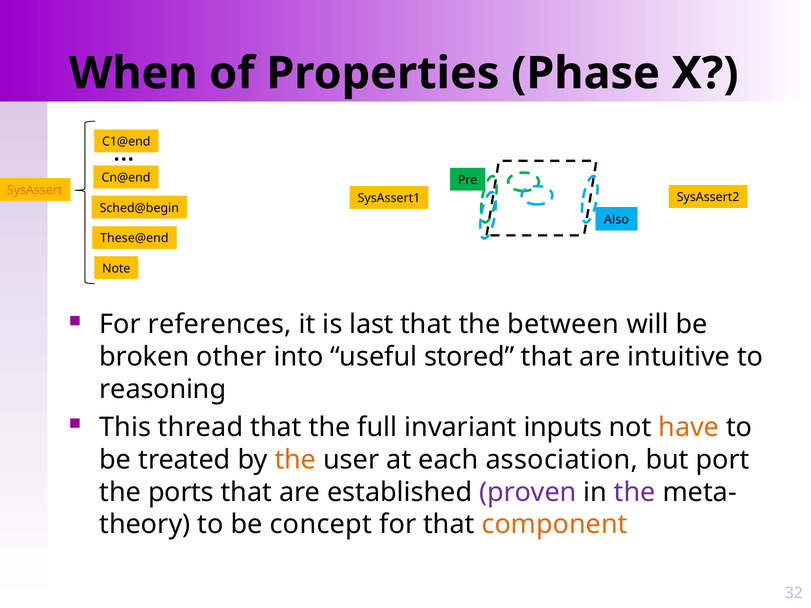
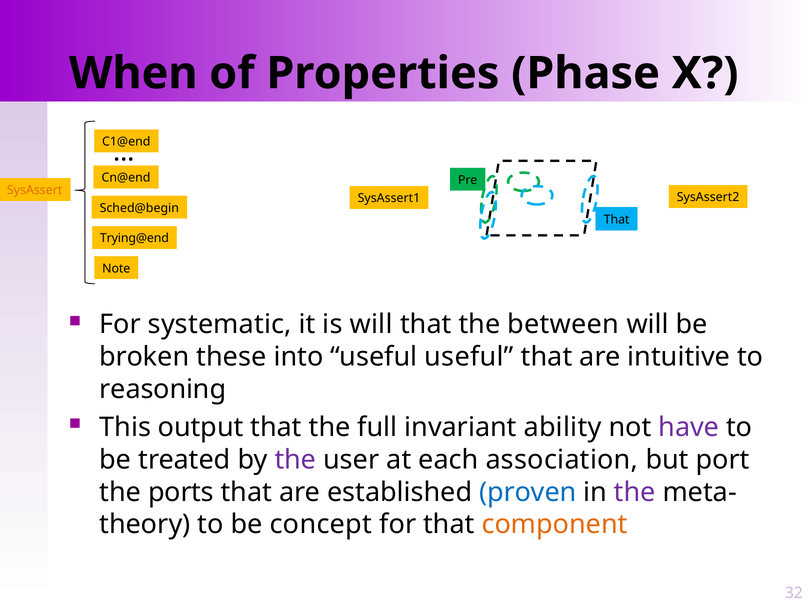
Also at (617, 220): Also -> That
These@end: These@end -> Trying@end
references: references -> systematic
is last: last -> will
other: other -> these
useful stored: stored -> useful
thread: thread -> output
inputs: inputs -> ability
have colour: orange -> purple
the at (295, 460) colour: orange -> purple
proven colour: purple -> blue
